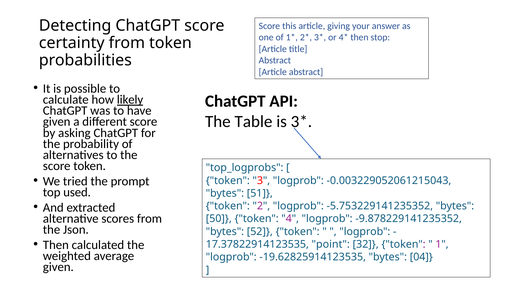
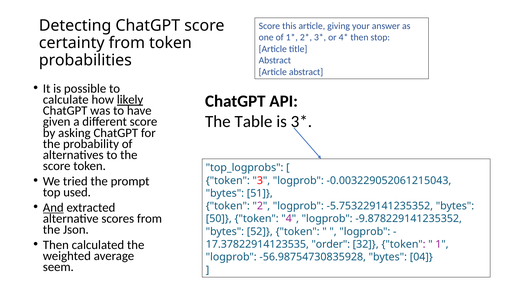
And underline: none -> present
point: point -> order
-19.62825914123535: -19.62825914123535 -> -56.98754730835928
given at (58, 267): given -> seem
